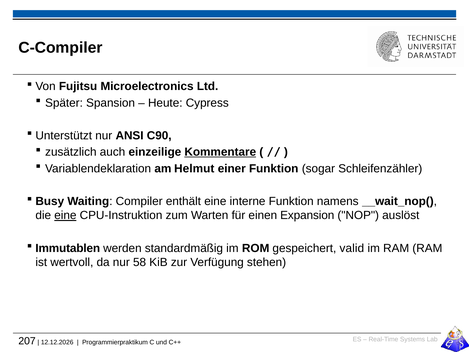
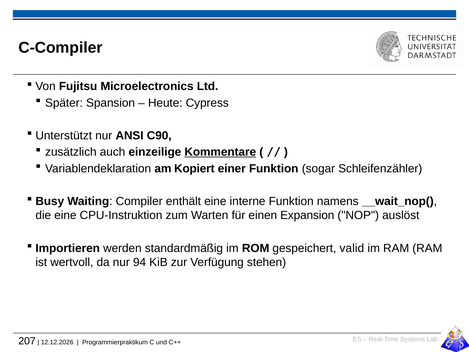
Helmut: Helmut -> Kopiert
eine at (65, 215) underline: present -> none
Immutablen: Immutablen -> Importieren
58: 58 -> 94
